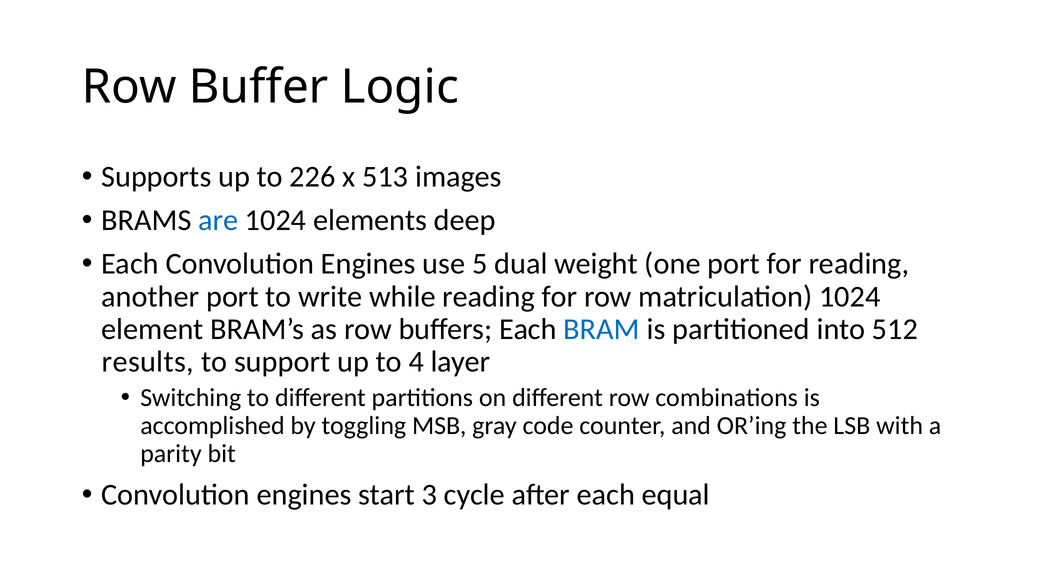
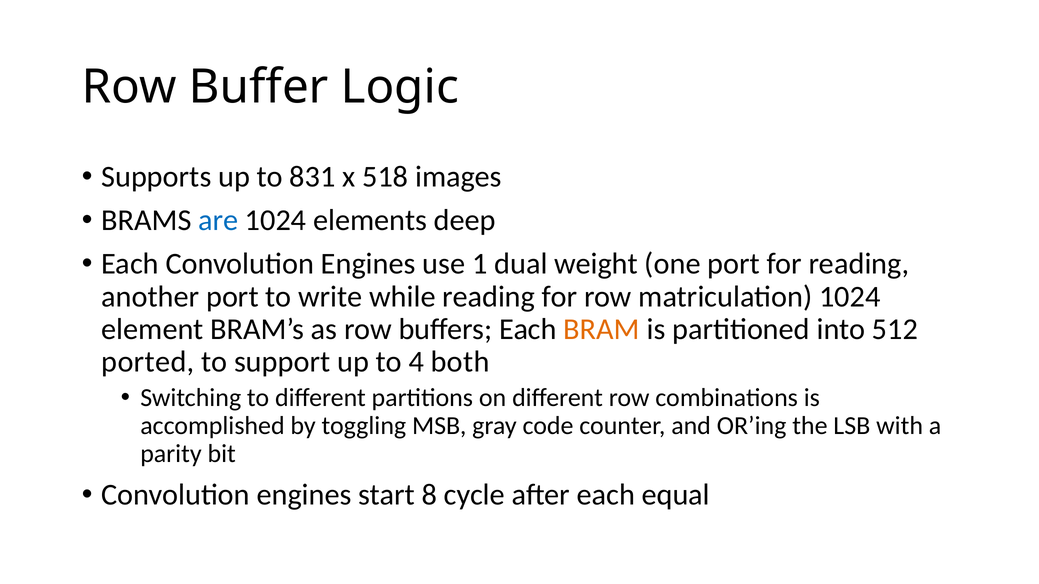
226: 226 -> 831
513: 513 -> 518
5: 5 -> 1
BRAM colour: blue -> orange
results: results -> ported
layer: layer -> both
3: 3 -> 8
